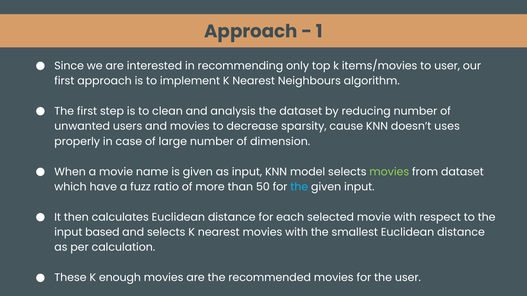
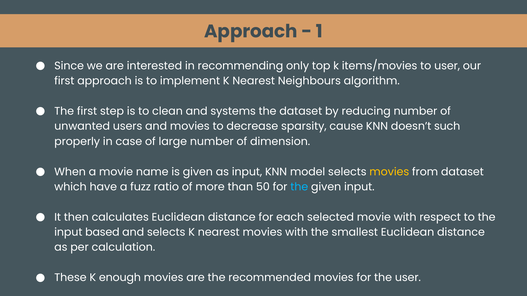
analysis: analysis -> systems
uses: uses -> such
movies at (389, 172) colour: light green -> yellow
